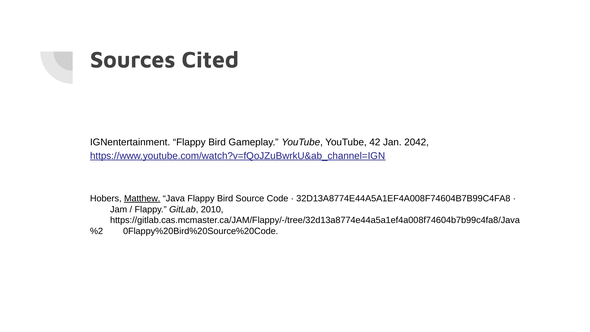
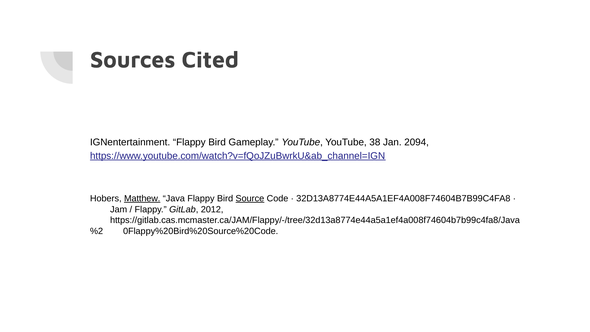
42: 42 -> 38
2042: 2042 -> 2094
Source underline: none -> present
2010: 2010 -> 2012
